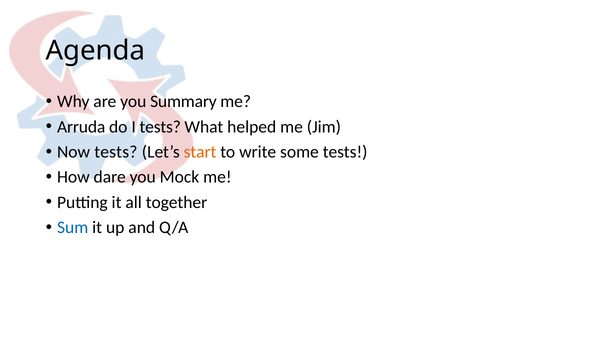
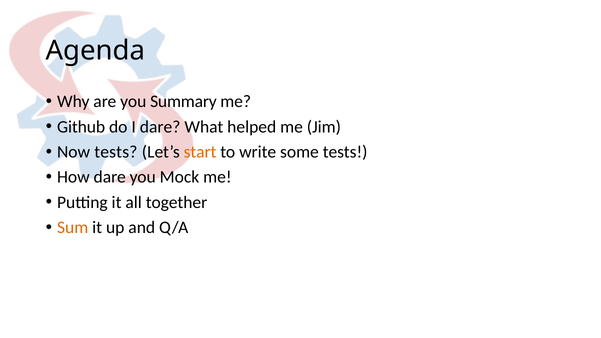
Arruda: Arruda -> Github
I tests: tests -> dare
Sum colour: blue -> orange
